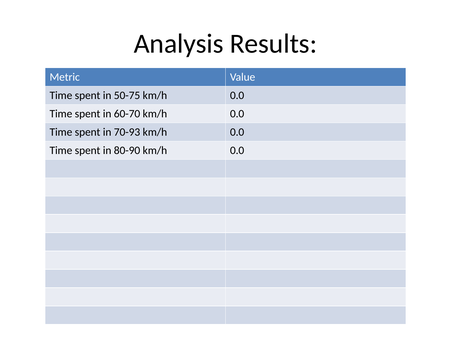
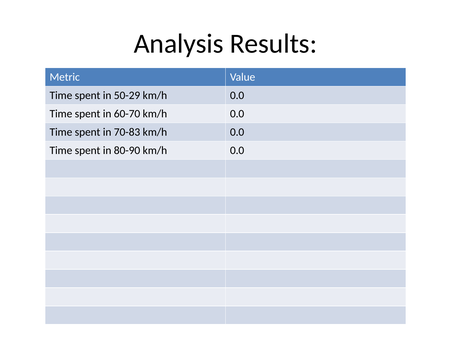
50-75: 50-75 -> 50-29
70-93: 70-93 -> 70-83
